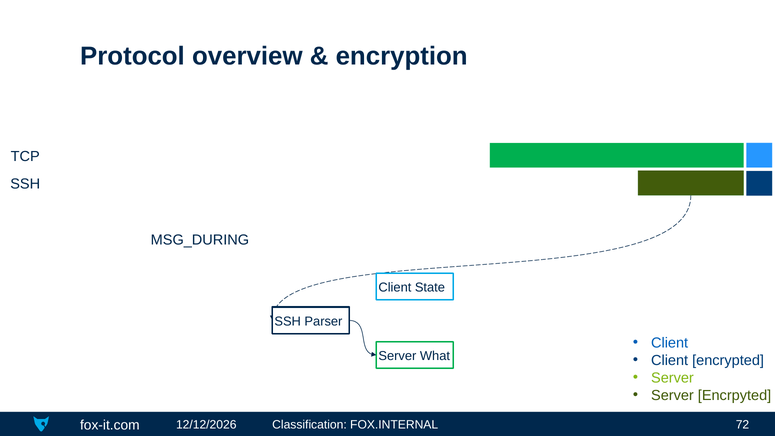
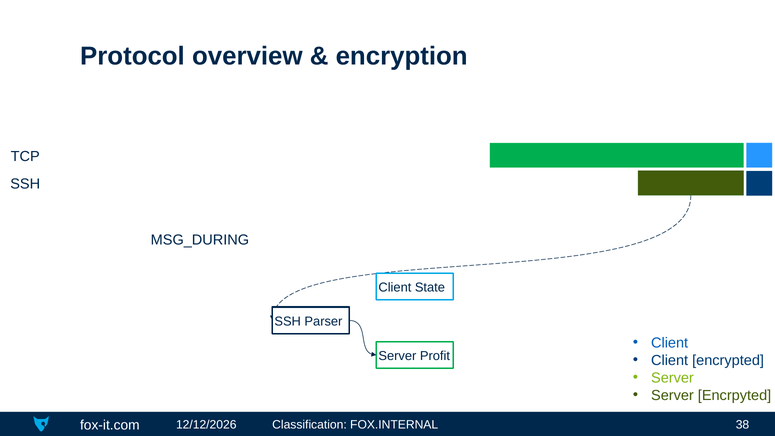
What: What -> Profit
72: 72 -> 38
